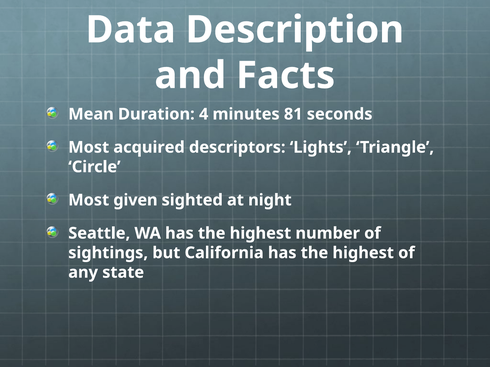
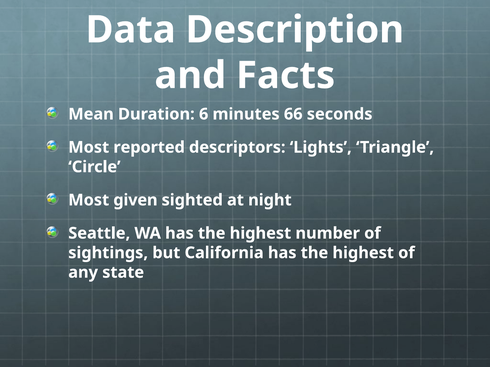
4: 4 -> 6
81: 81 -> 66
acquired: acquired -> reported
